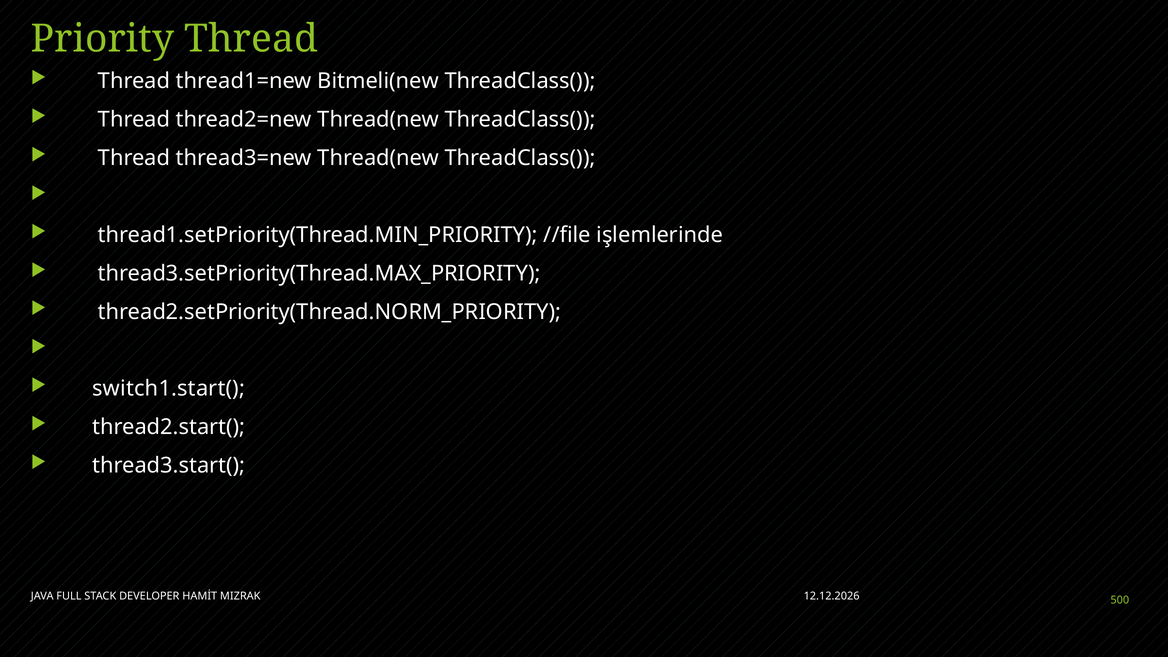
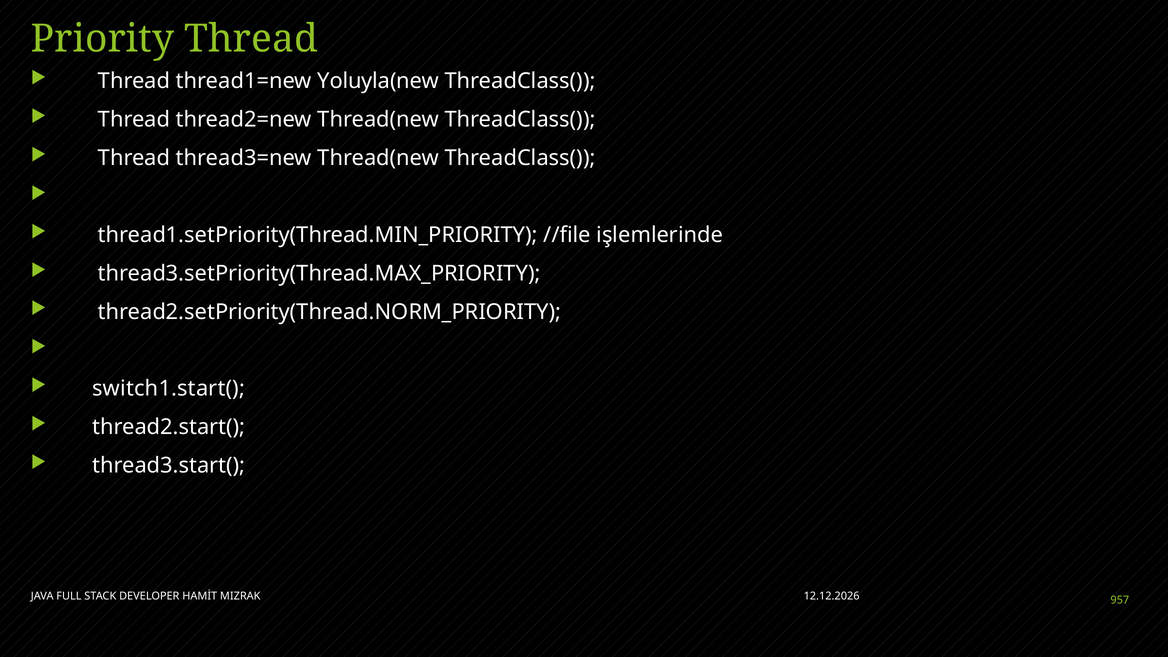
Bitmeli(new: Bitmeli(new -> Yoluyla(new
500: 500 -> 957
